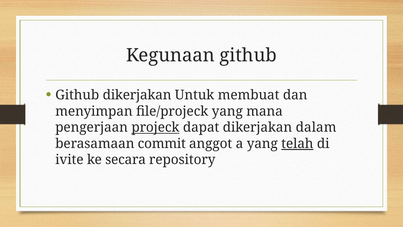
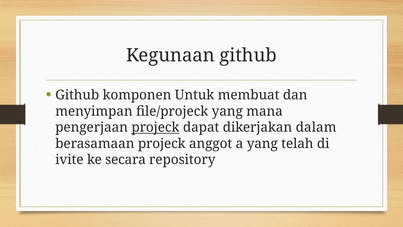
Github dikerjakan: dikerjakan -> komponen
berasamaan commit: commit -> projeck
telah underline: present -> none
